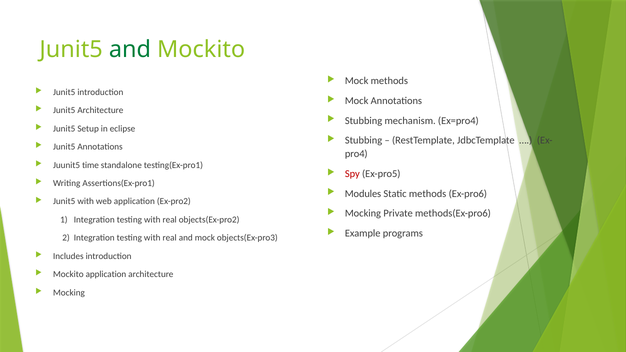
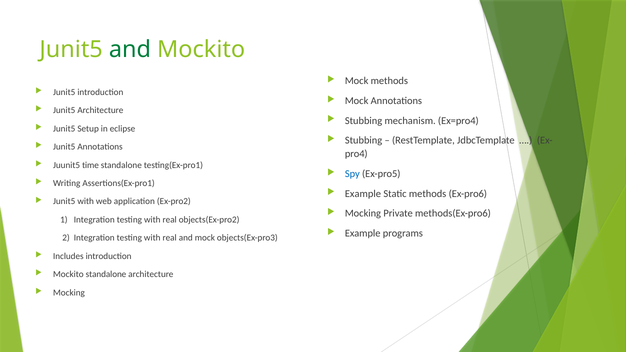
Spy colour: red -> blue
Modules at (363, 194): Modules -> Example
Mockito application: application -> standalone
